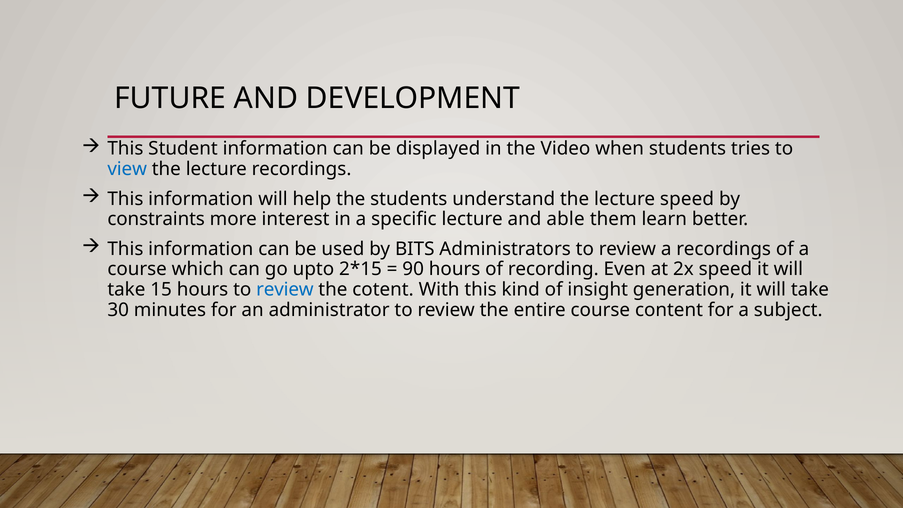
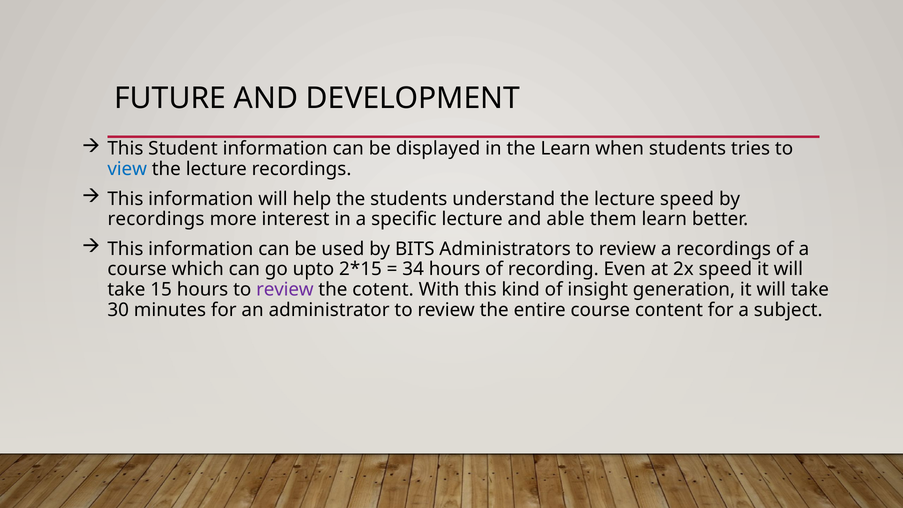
the Video: Video -> Learn
constraints at (156, 219): constraints -> recordings
90: 90 -> 34
review at (285, 290) colour: blue -> purple
